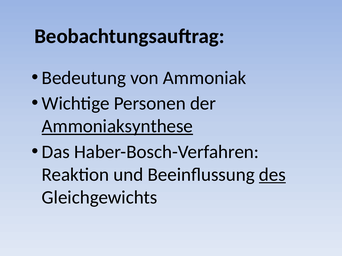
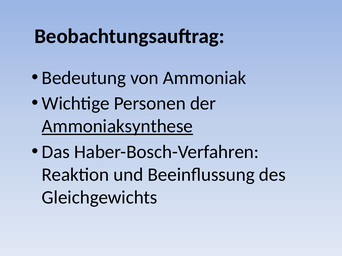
des underline: present -> none
